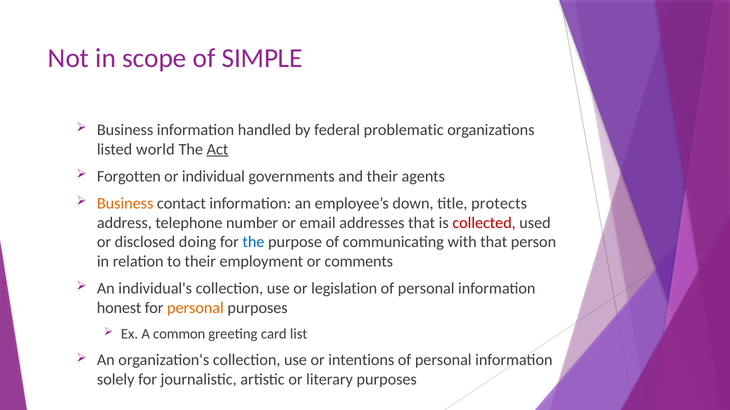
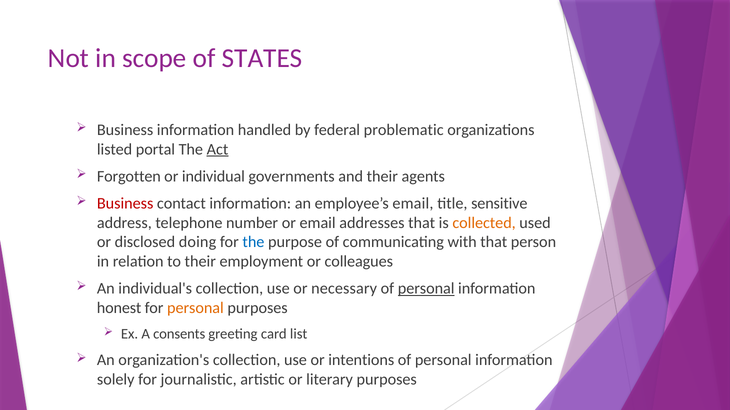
SIMPLE: SIMPLE -> STATES
world: world -> portal
Business at (125, 204) colour: orange -> red
employee’s down: down -> email
protects: protects -> sensitive
collected colour: red -> orange
comments: comments -> colleagues
legislation: legislation -> necessary
personal at (426, 289) underline: none -> present
common: common -> consents
